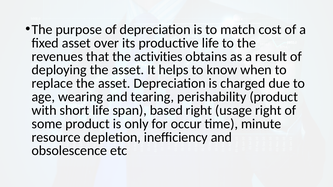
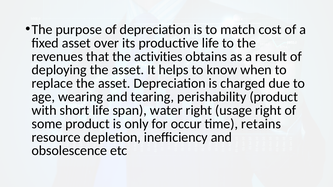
based: based -> water
minute: minute -> retains
